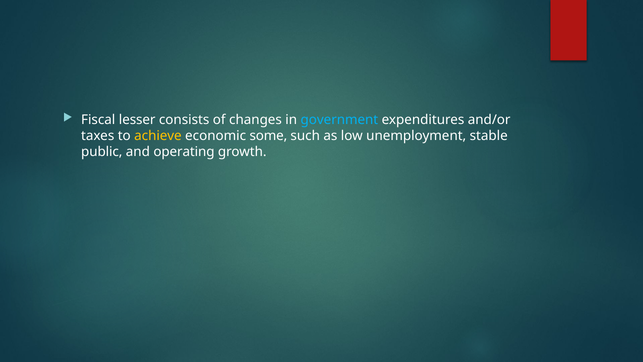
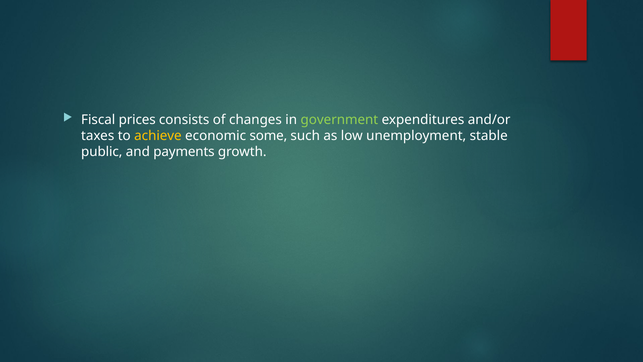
lesser: lesser -> prices
government colour: light blue -> light green
operating: operating -> payments
